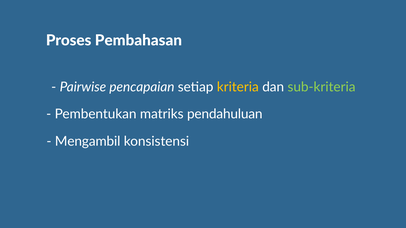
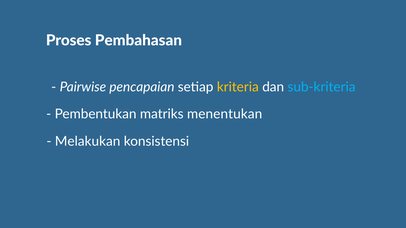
sub-kriteria colour: light green -> light blue
pendahuluan: pendahuluan -> menentukan
Mengambil: Mengambil -> Melakukan
